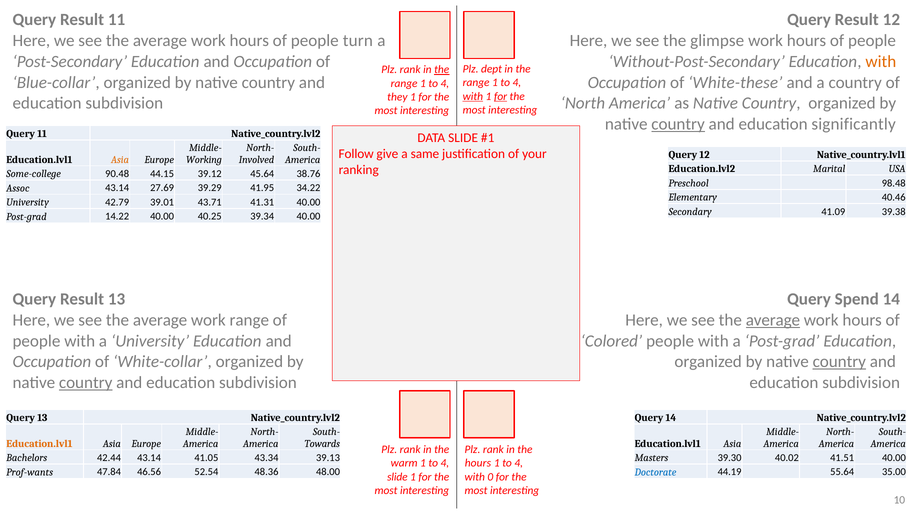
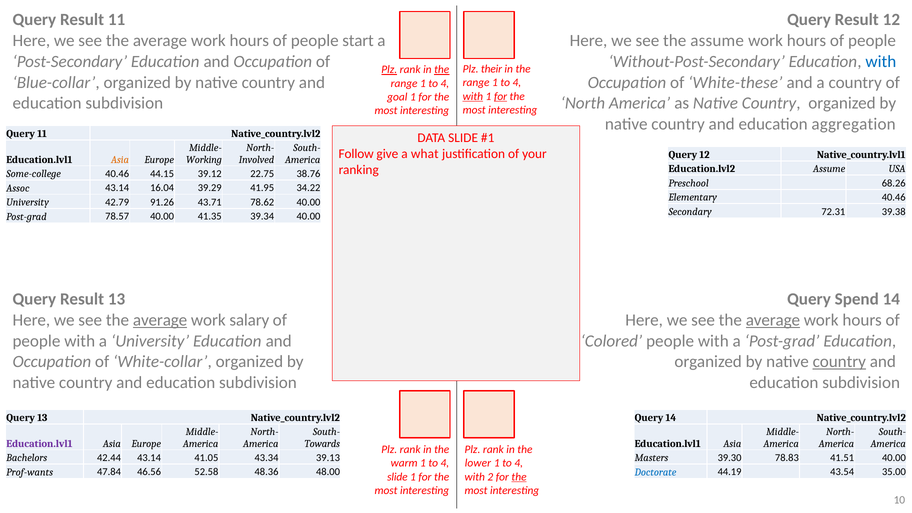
turn: turn -> start
the glimpse: glimpse -> assume
with at (881, 62) colour: orange -> blue
dept: dept -> their
Plz at (389, 70) underline: none -> present
they: they -> goal
country at (678, 124) underline: present -> none
significantly: significantly -> aggregation
same: same -> what
Education.lvl2 Marital: Marital -> Assume
Some-college 90.48: 90.48 -> 40.46
45.64: 45.64 -> 22.75
98.48: 98.48 -> 68.26
27.69: 27.69 -> 16.04
39.01: 39.01 -> 91.26
41.31: 41.31 -> 78.62
41.09: 41.09 -> 72.31
14.22: 14.22 -> 78.57
40.25: 40.25 -> 41.35
average at (160, 320) underline: none -> present
work range: range -> salary
country at (86, 383) underline: present -> none
Education.lvl1 at (39, 444) colour: orange -> purple
40.02: 40.02 -> 78.83
hours at (478, 463): hours -> lower
52.54: 52.54 -> 52.58
55.64: 55.64 -> 43.54
0: 0 -> 2
the at (519, 477) underline: none -> present
